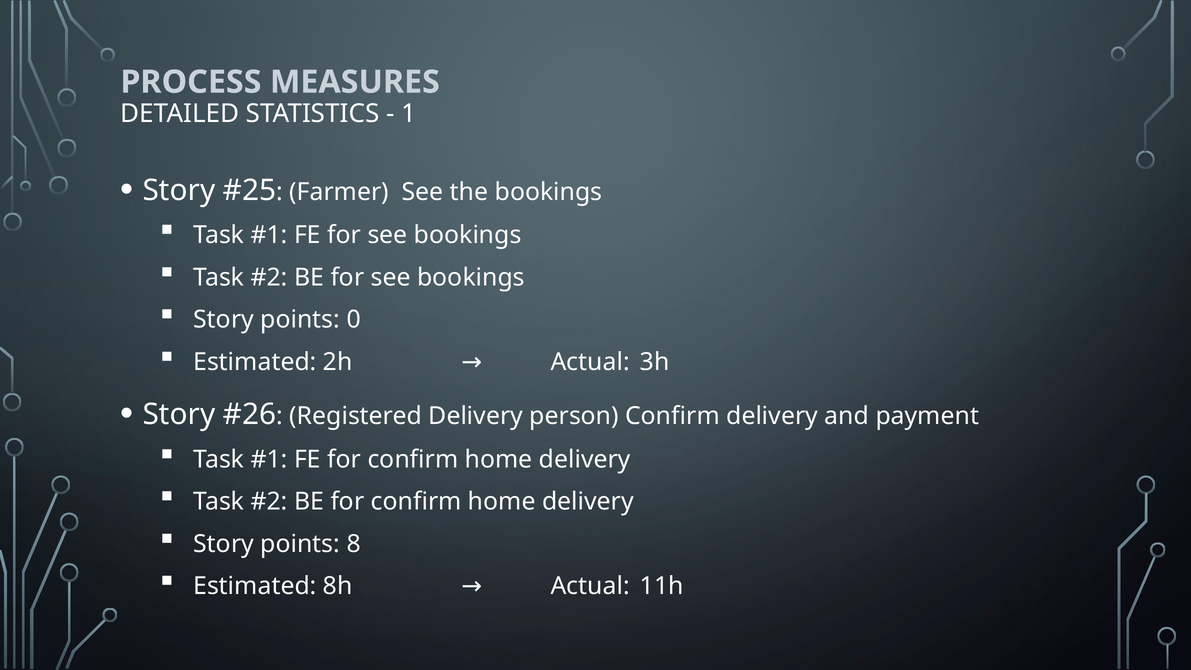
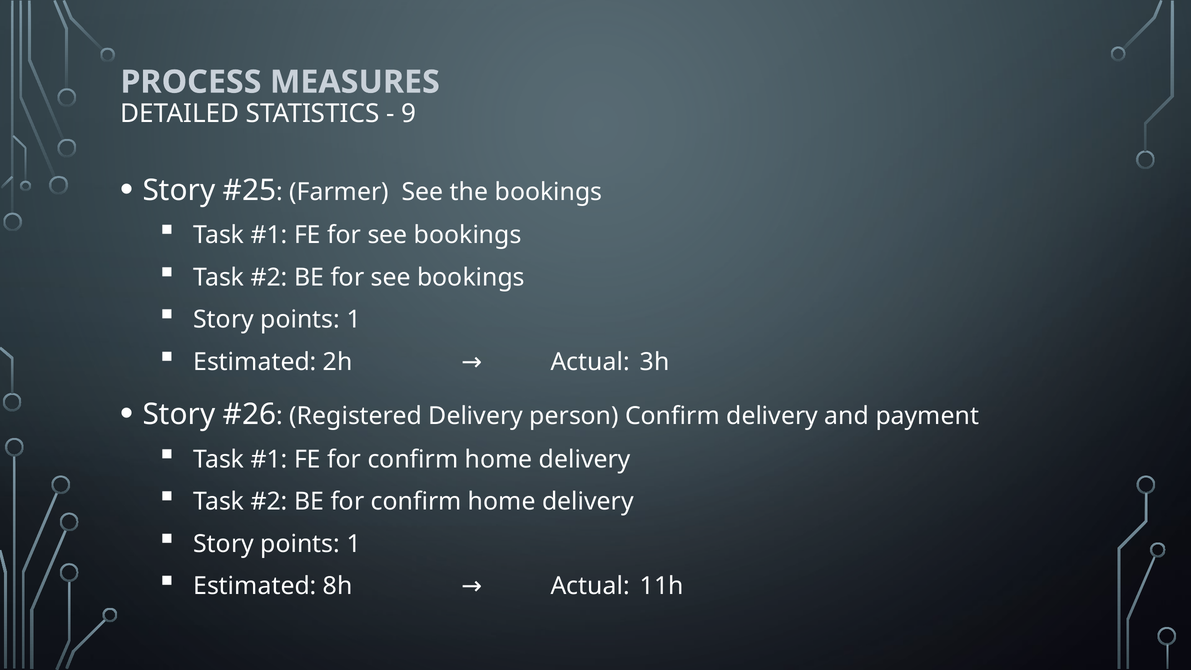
1: 1 -> 9
0 at (354, 320): 0 -> 1
8 at (354, 544): 8 -> 1
